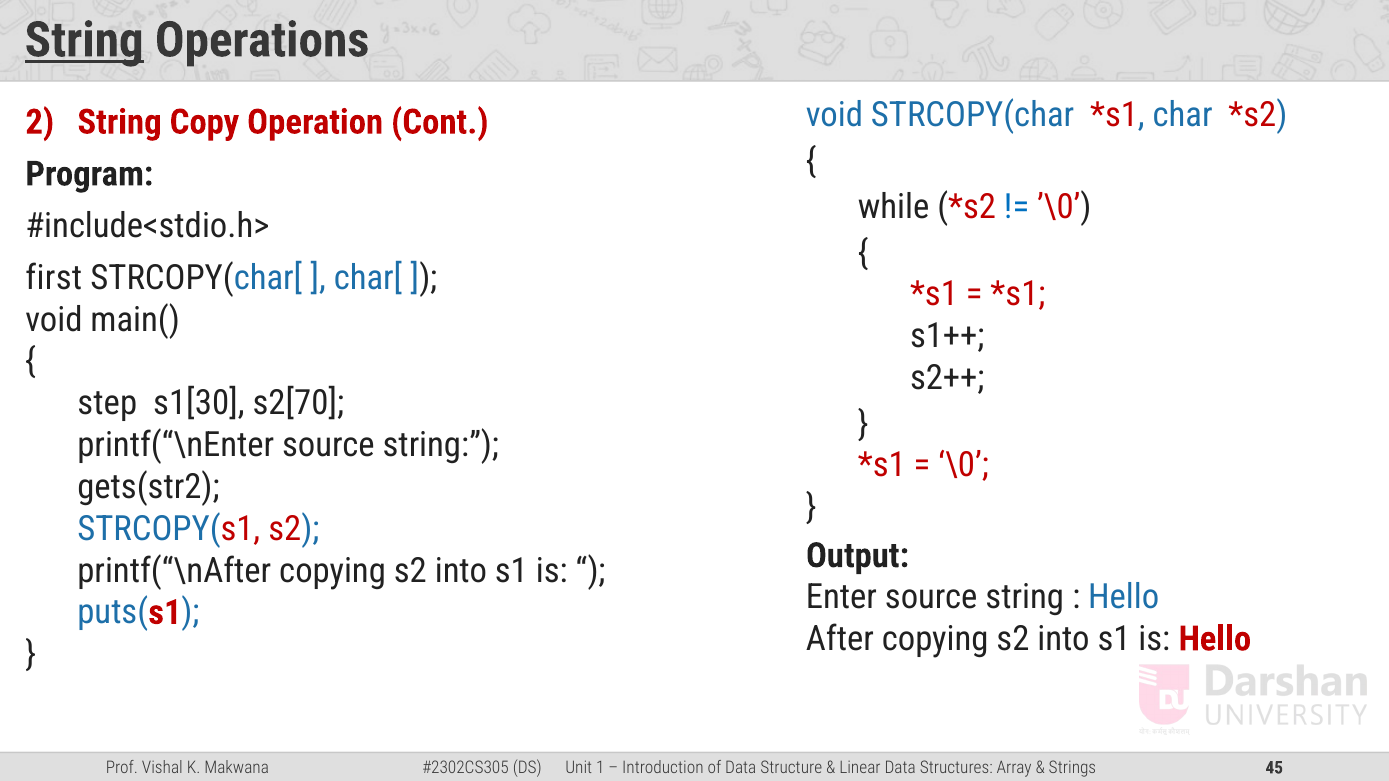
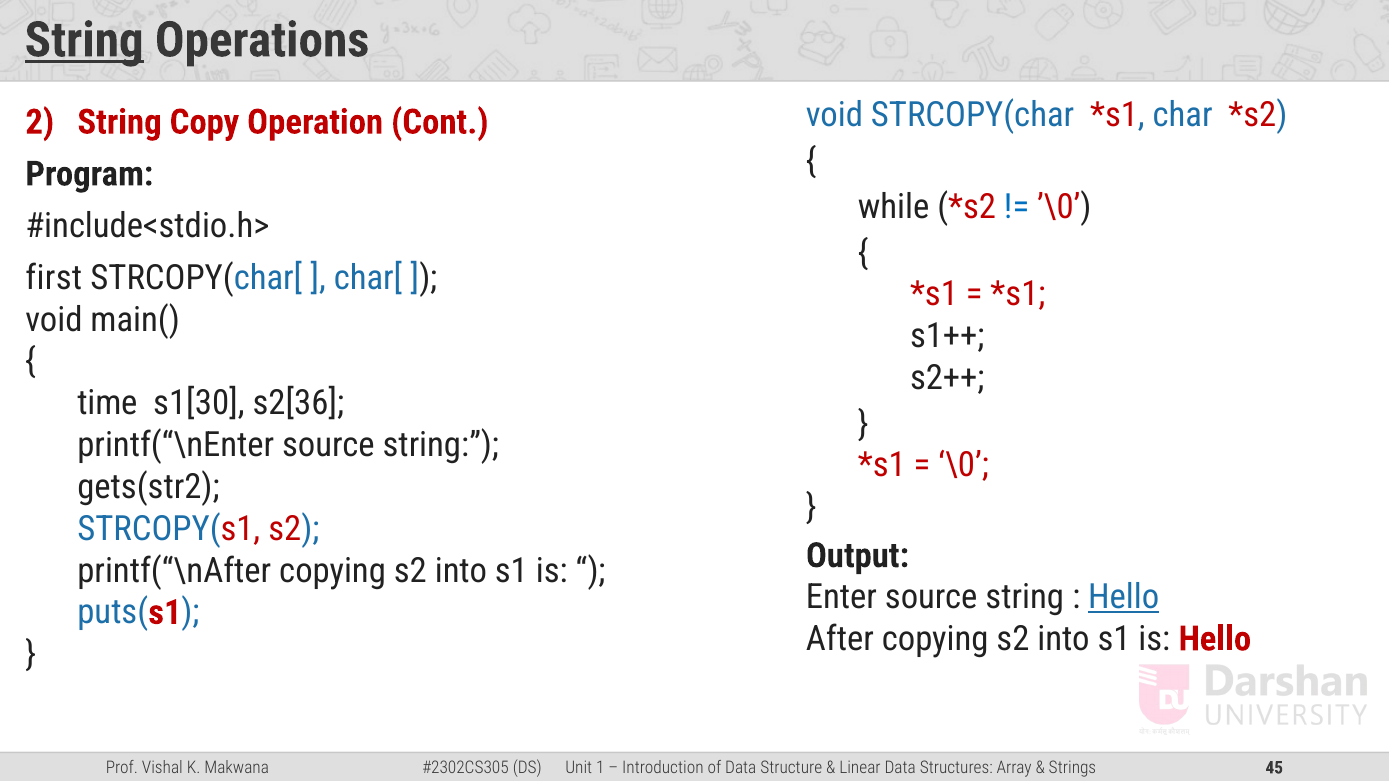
step: step -> time
s2[70: s2[70 -> s2[36
Hello at (1124, 598) underline: none -> present
